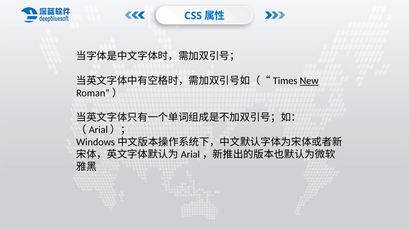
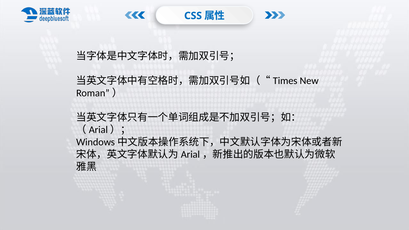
New underline: present -> none
